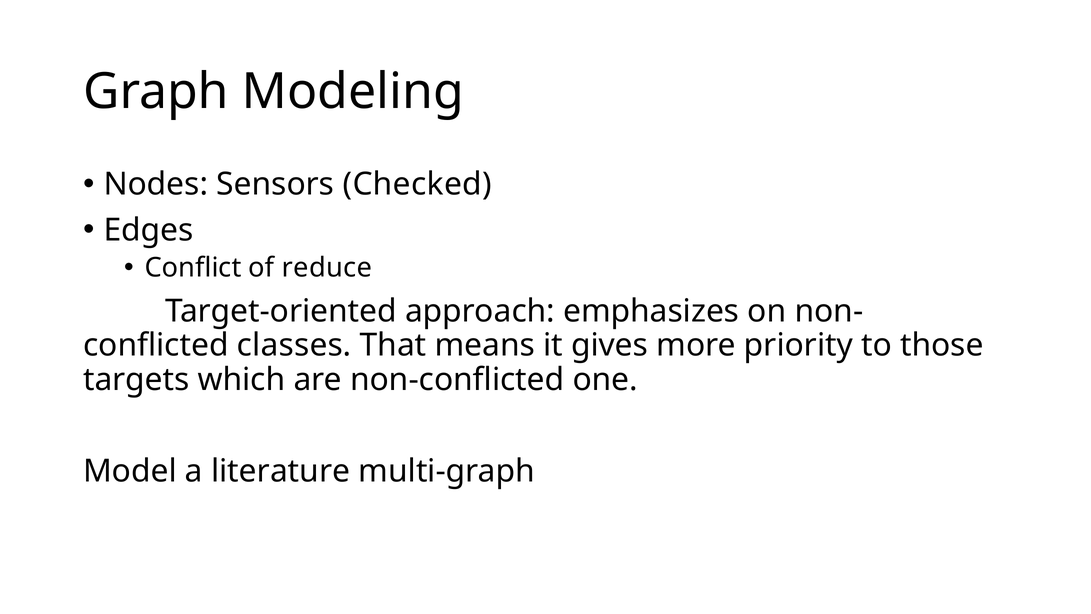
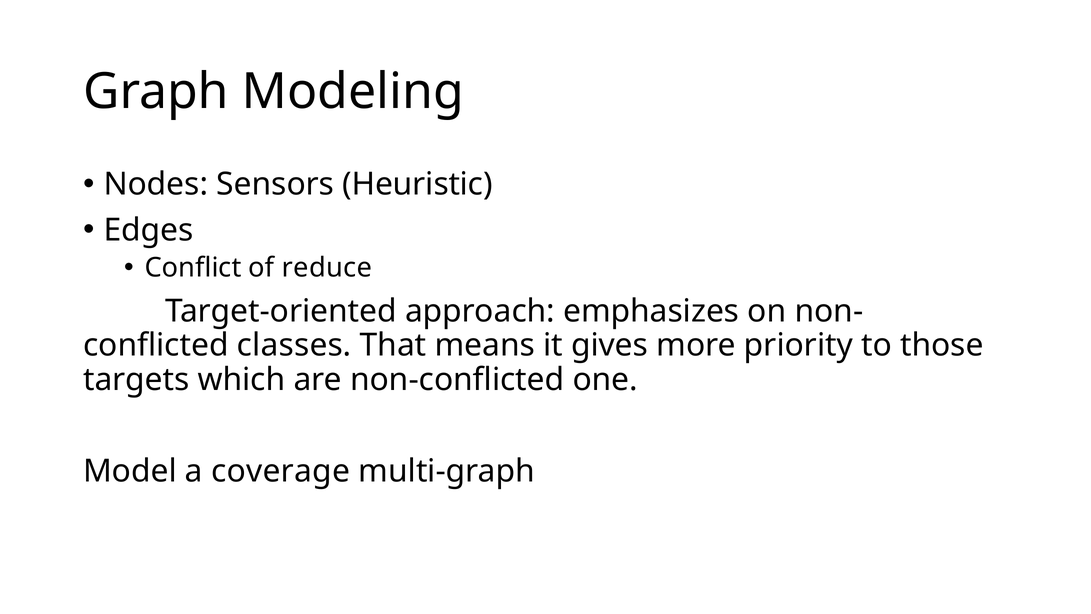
Checked: Checked -> Heuristic
literature: literature -> coverage
